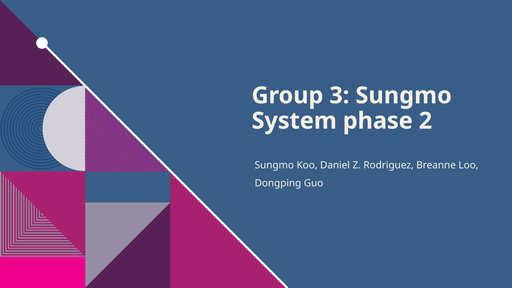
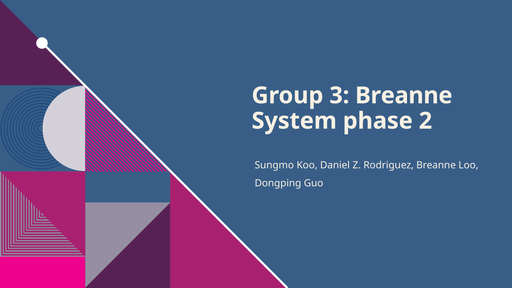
3 Sungmo: Sungmo -> Breanne
